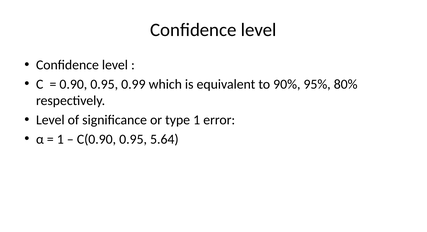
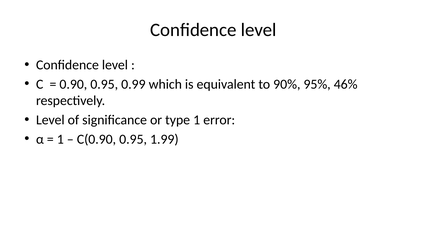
80%: 80% -> 46%
5.64: 5.64 -> 1.99
